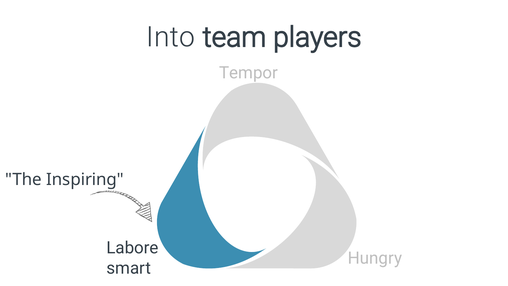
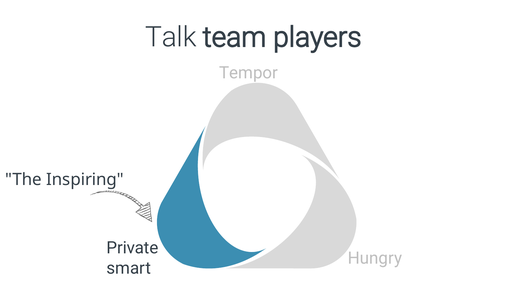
Into: Into -> Talk
Labore: Labore -> Private
